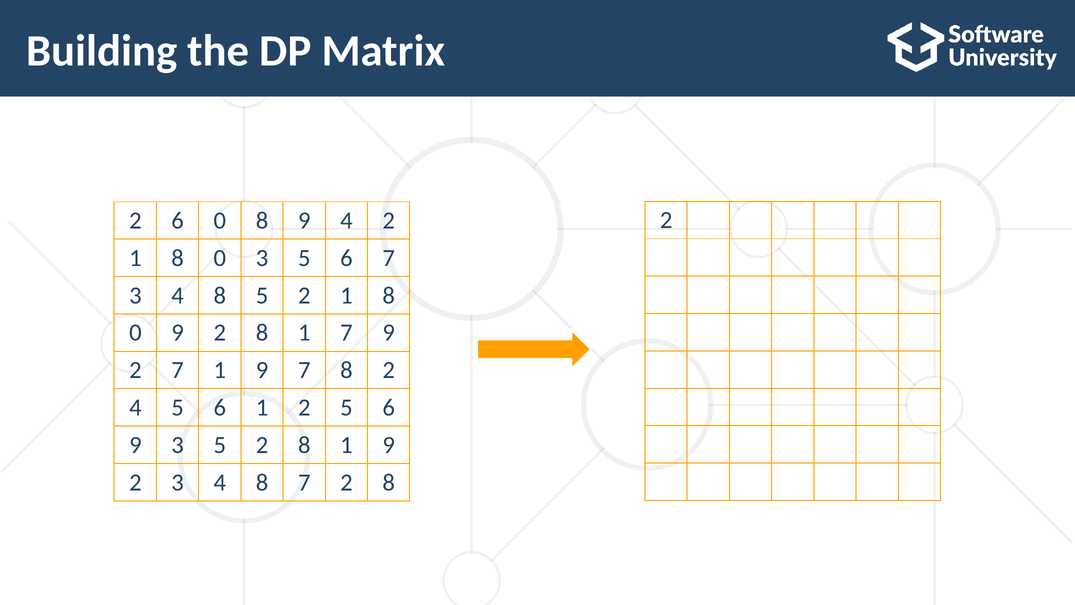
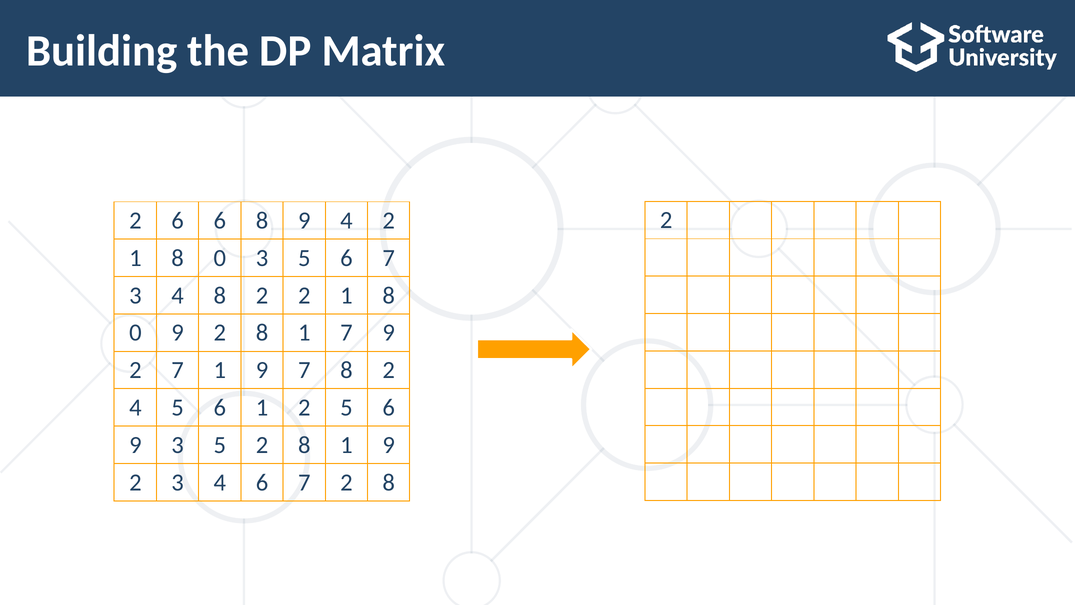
6 0: 0 -> 6
4 8 5: 5 -> 2
2 3 4 8: 8 -> 6
